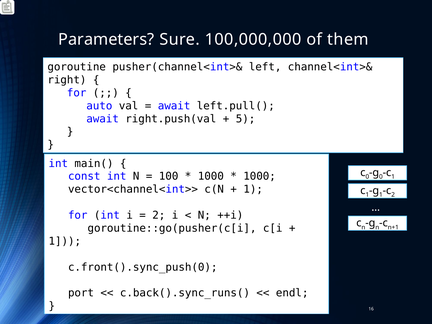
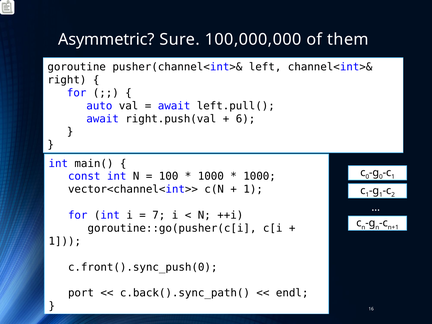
Parameters: Parameters -> Asymmetric
5: 5 -> 6
2 at (159, 215): 2 -> 7
c.back().sync_runs(: c.back().sync_runs( -> c.back().sync_path(
